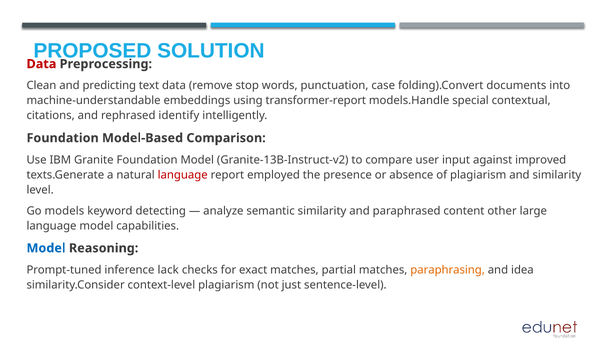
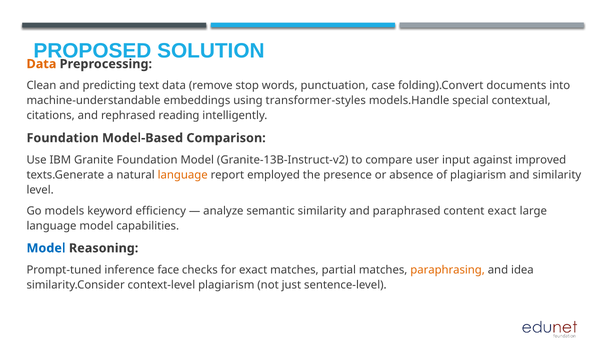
Data at (41, 64) colour: red -> orange
transformer-report: transformer-report -> transformer-styles
identify: identify -> reading
language at (183, 175) colour: red -> orange
detecting: detecting -> efficiency
content other: other -> exact
lack: lack -> face
